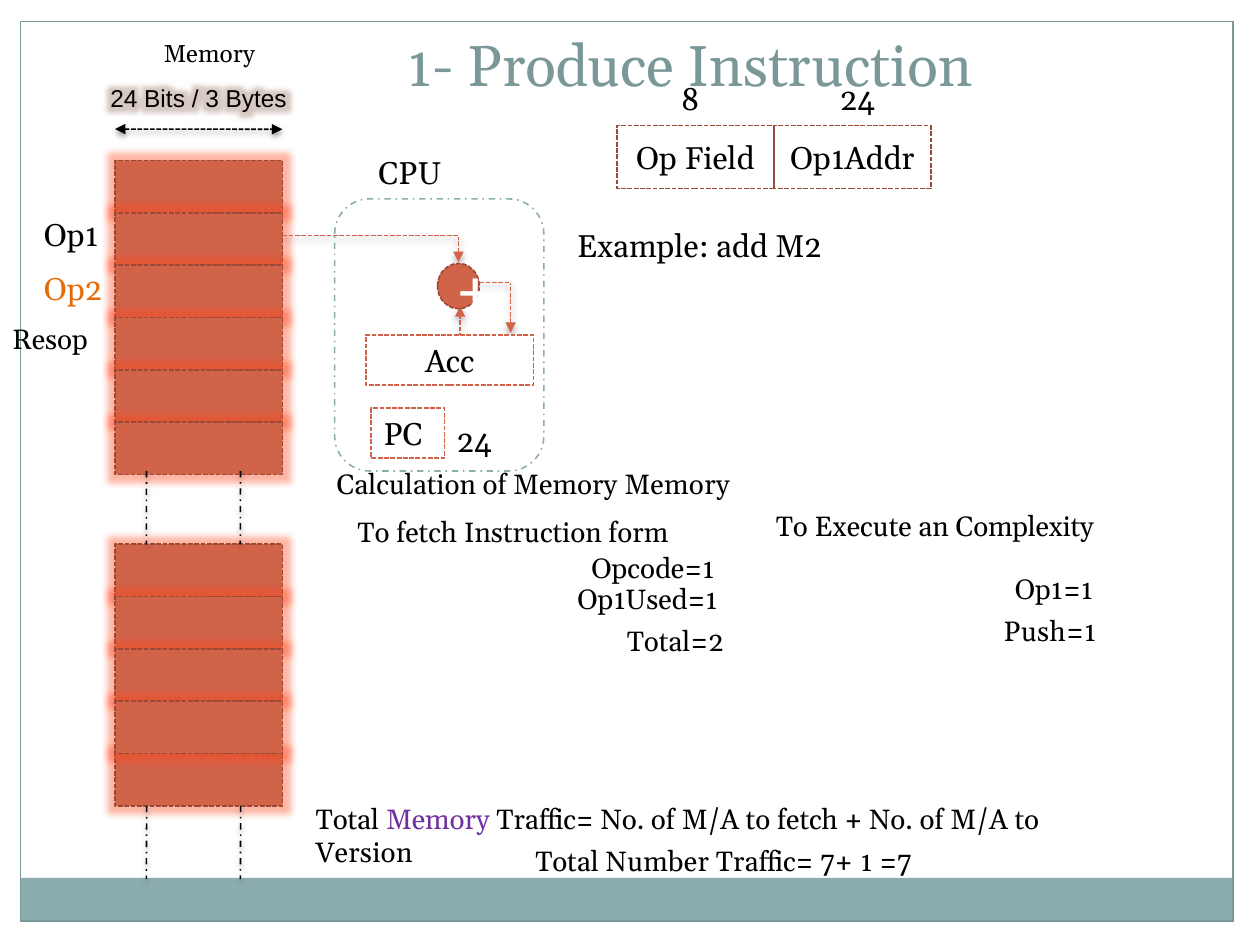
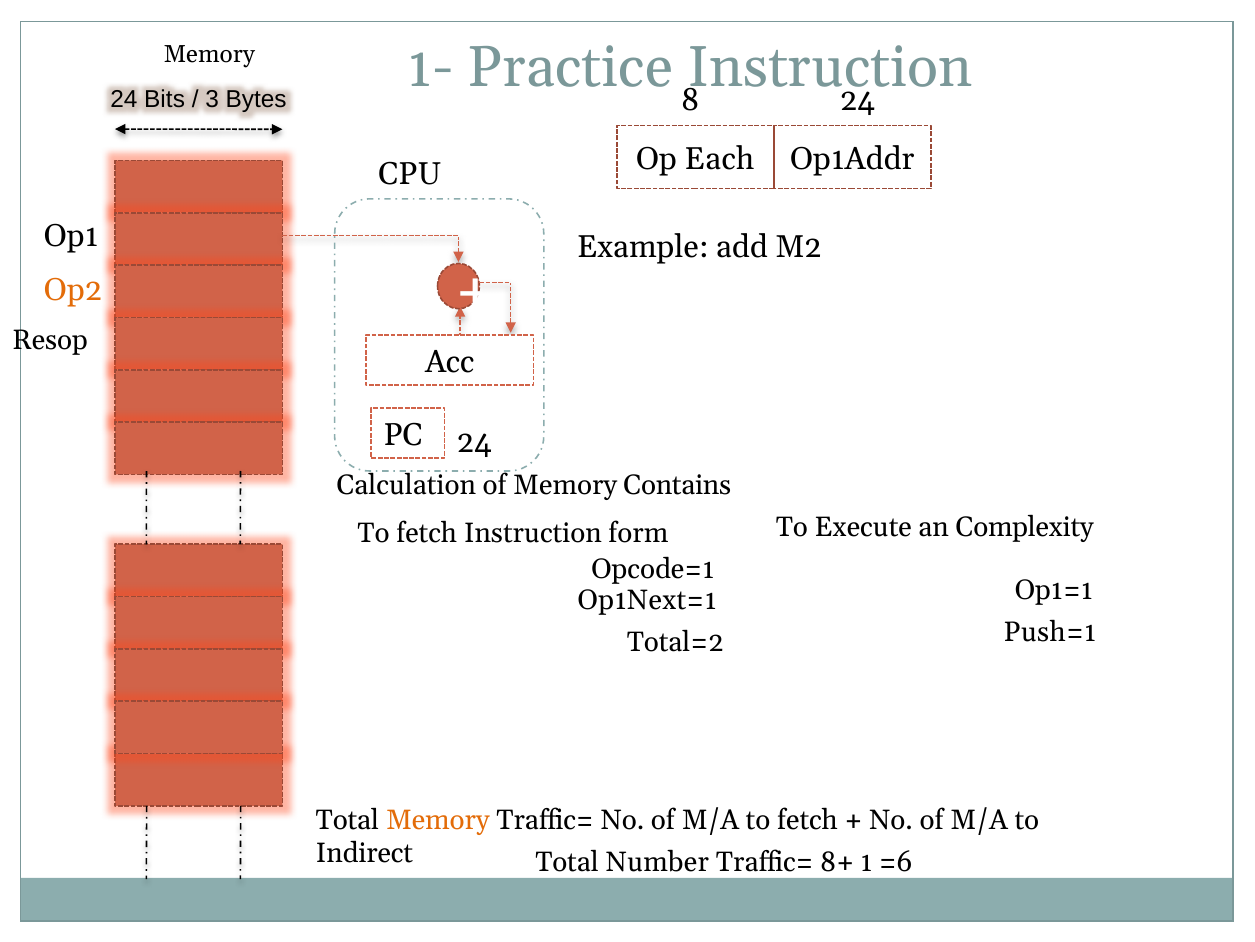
Produce: Produce -> Practice
Field: Field -> Each
Memory Memory: Memory -> Contains
Op1Used=1: Op1Used=1 -> Op1Next=1
Memory at (438, 820) colour: purple -> orange
Version: Version -> Indirect
7+: 7+ -> 8+
=7: =7 -> =6
